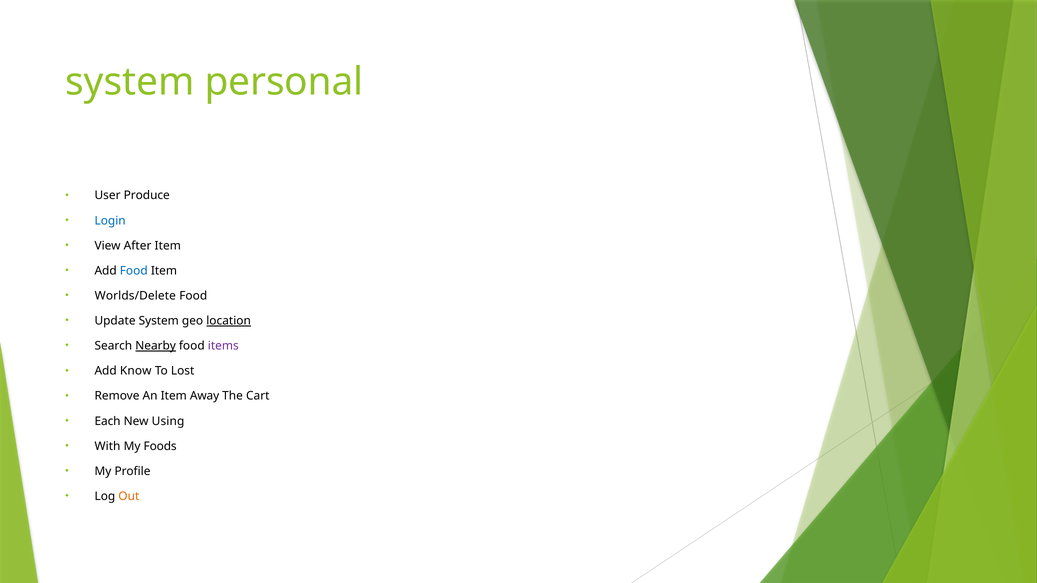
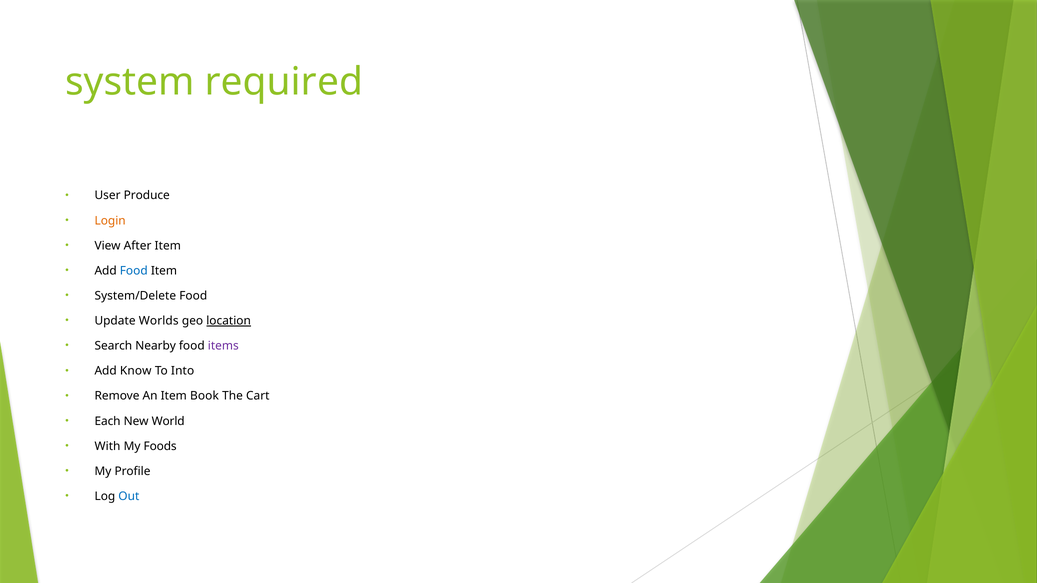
personal: personal -> required
Login colour: blue -> orange
Worlds/Delete: Worlds/Delete -> System/Delete
Update System: System -> Worlds
Nearby underline: present -> none
Lost: Lost -> Into
Away: Away -> Book
Using: Using -> World
Out colour: orange -> blue
